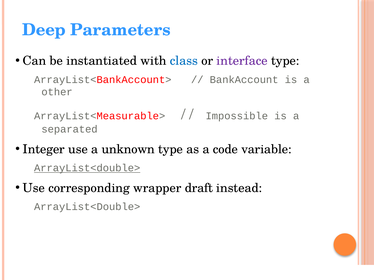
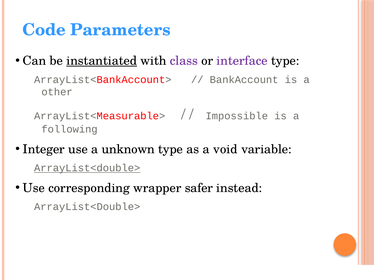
Deep: Deep -> Code
instantiated underline: none -> present
class colour: blue -> purple
separated: separated -> following
code: code -> void
draft: draft -> safer
